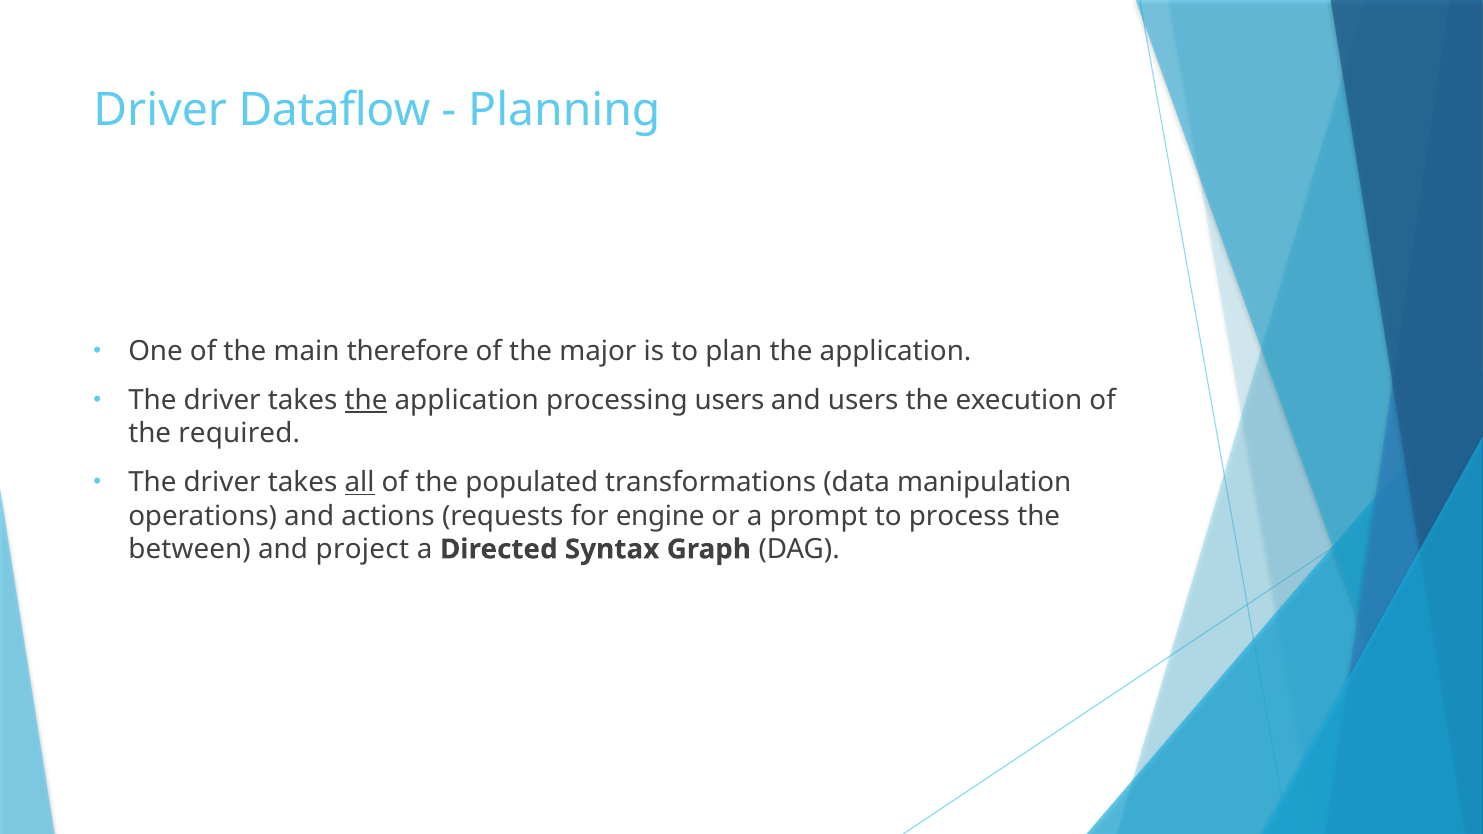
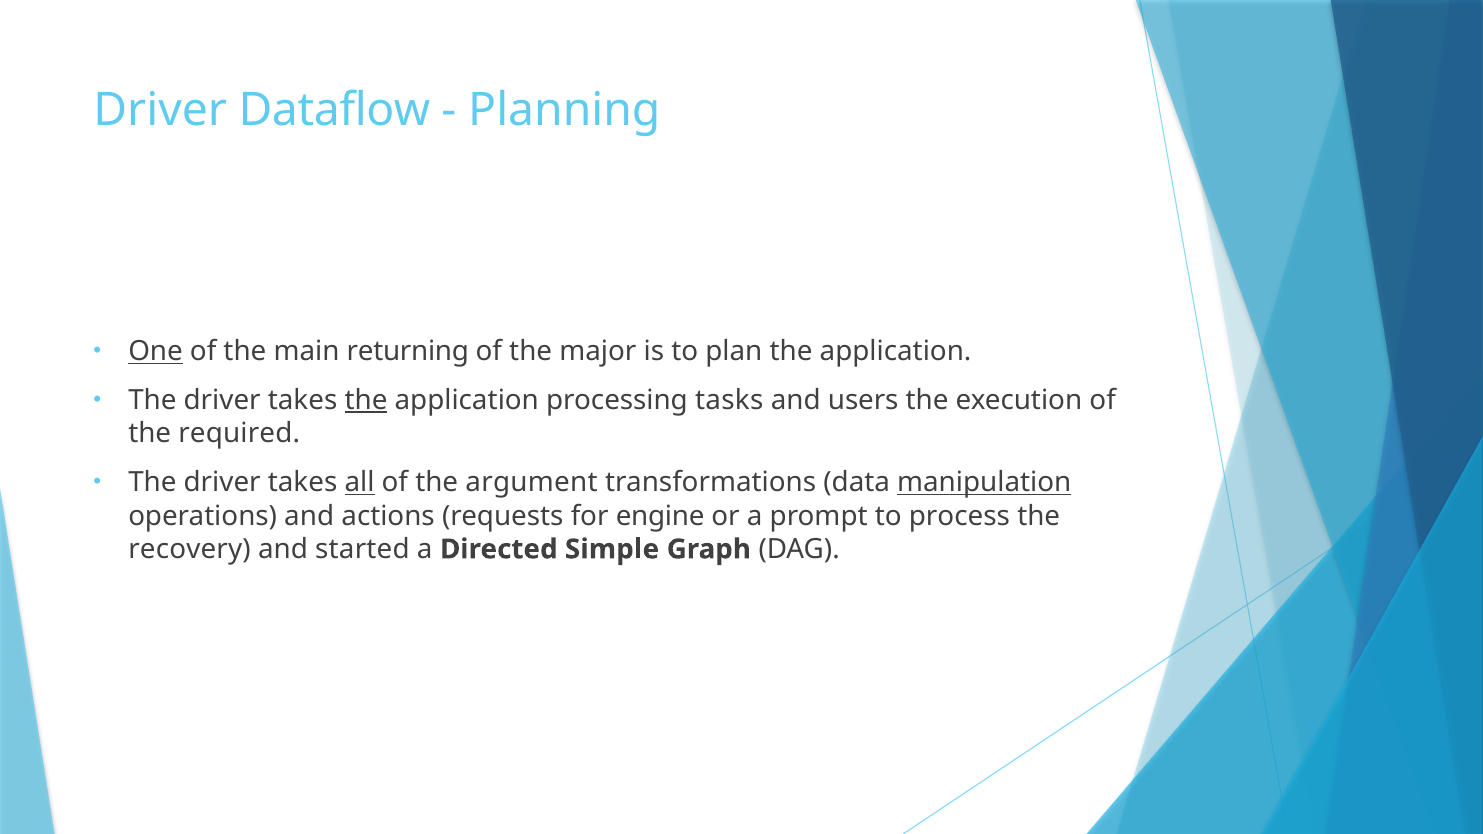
One underline: none -> present
therefore: therefore -> returning
processing users: users -> tasks
populated: populated -> argument
manipulation underline: none -> present
between: between -> recovery
project: project -> started
Syntax: Syntax -> Simple
